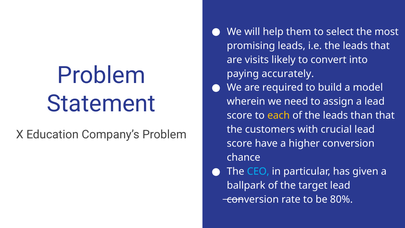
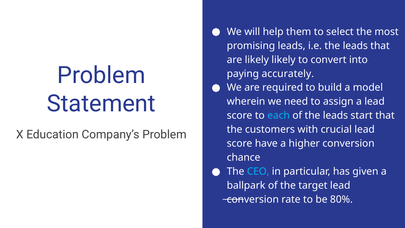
are visits: visits -> likely
each colour: yellow -> light blue
than: than -> start
